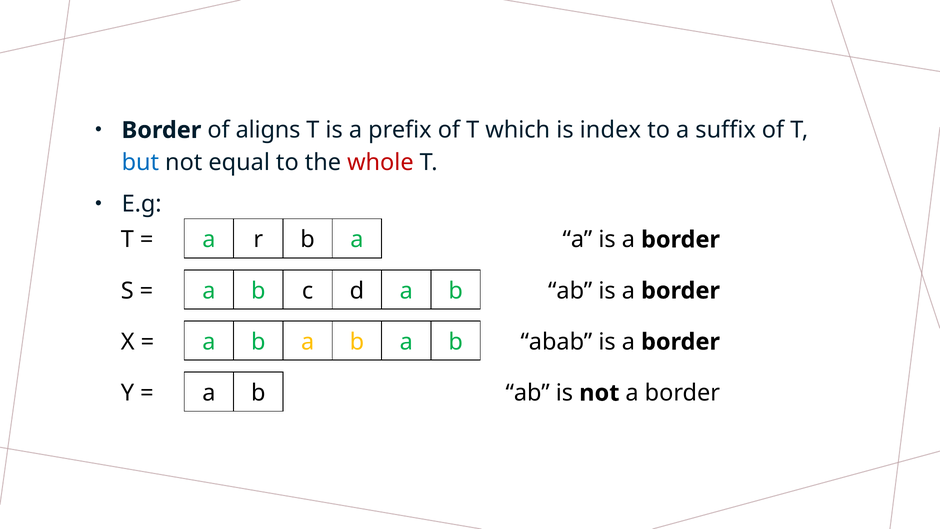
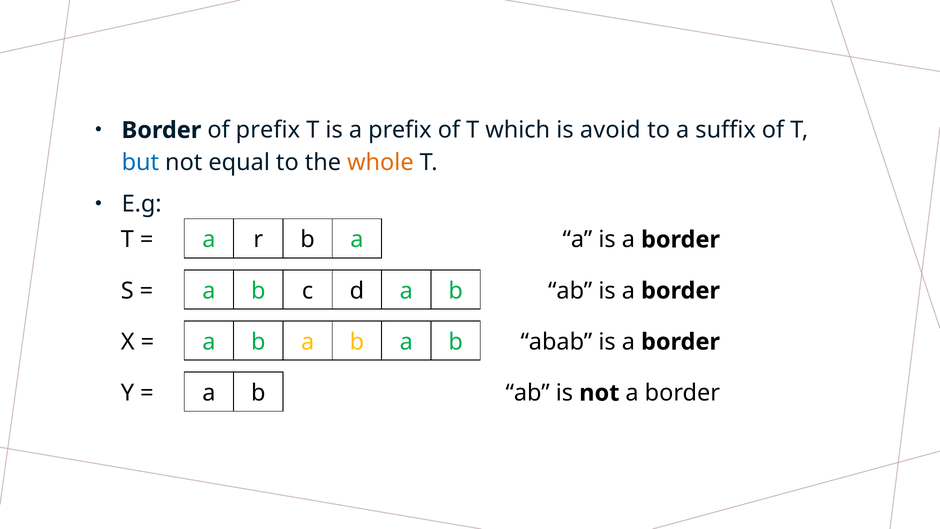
of aligns: aligns -> prefix
index: index -> avoid
whole colour: red -> orange
